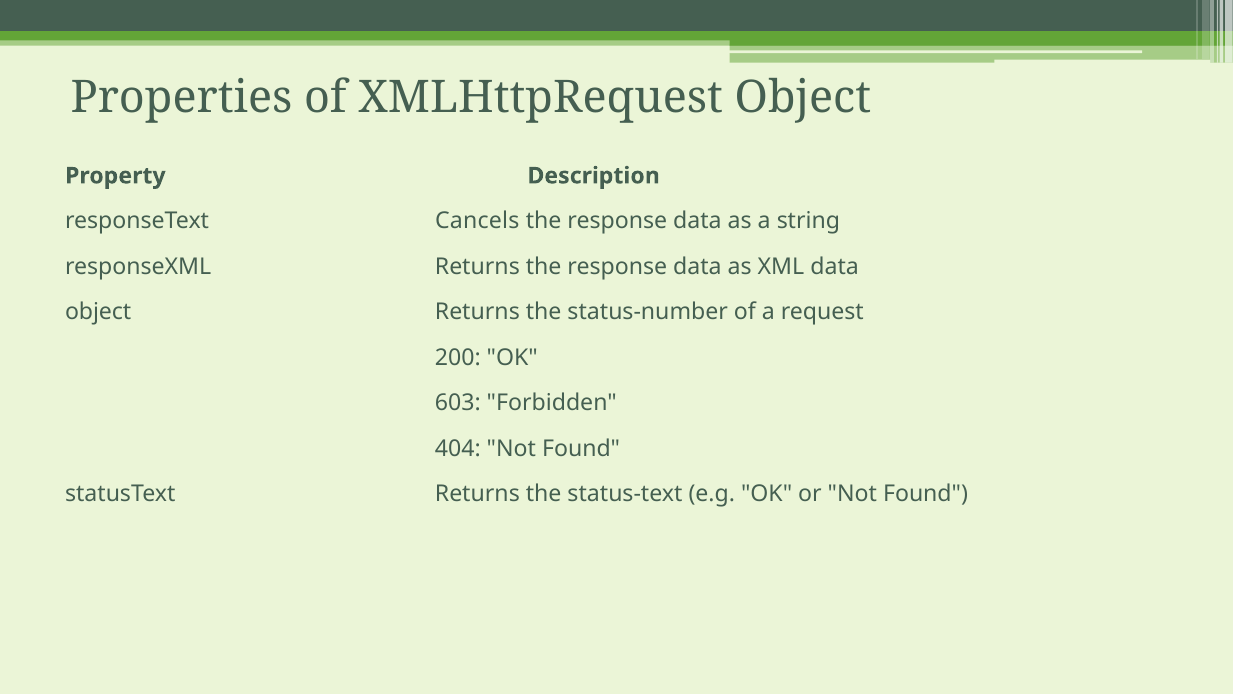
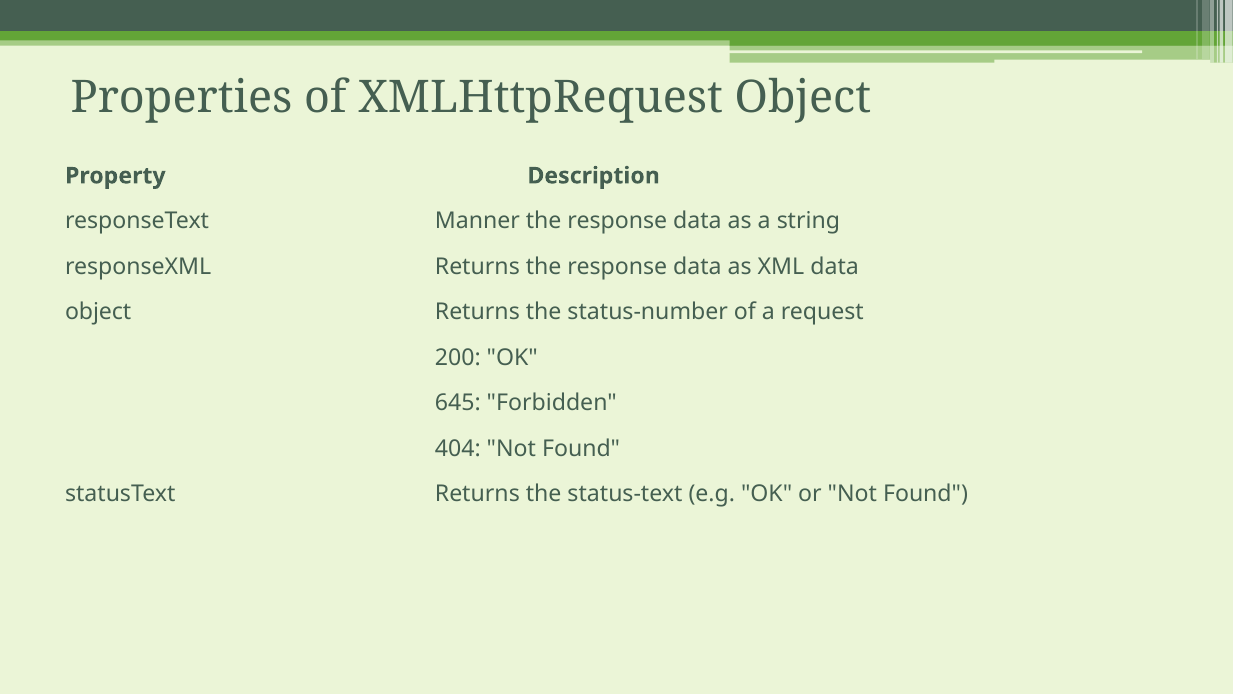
Cancels: Cancels -> Manner
603: 603 -> 645
